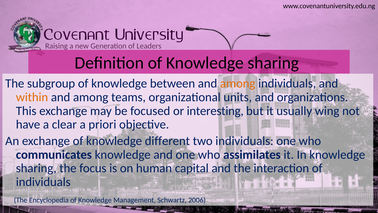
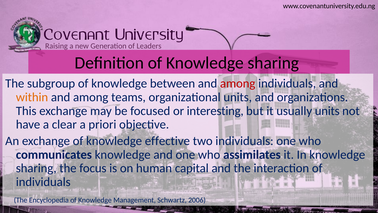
among at (238, 83) colour: orange -> red
usually wing: wing -> units
different: different -> effective
